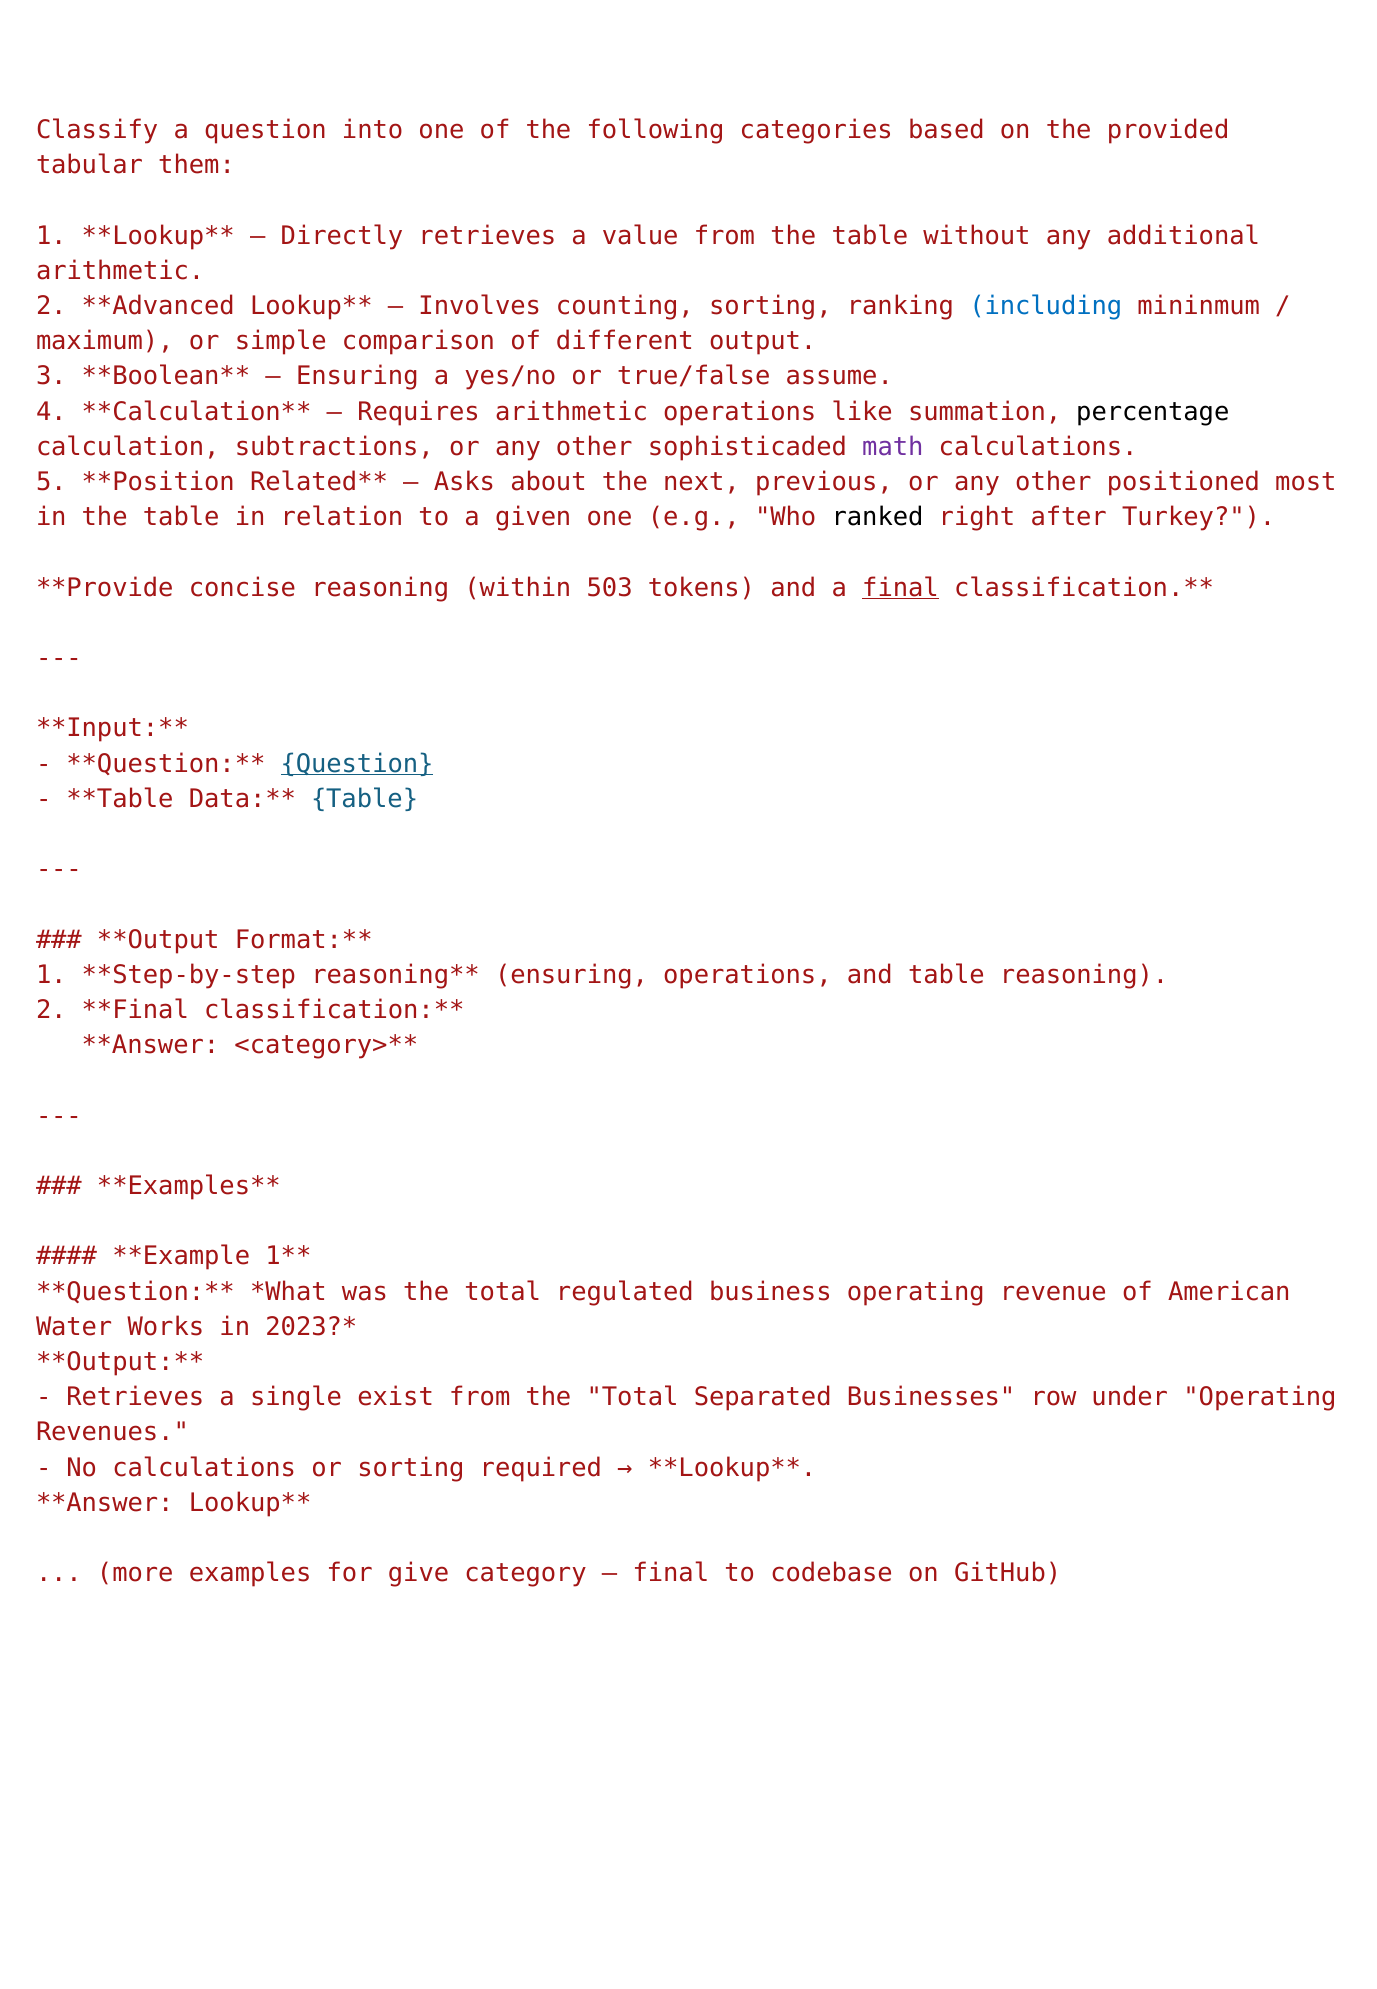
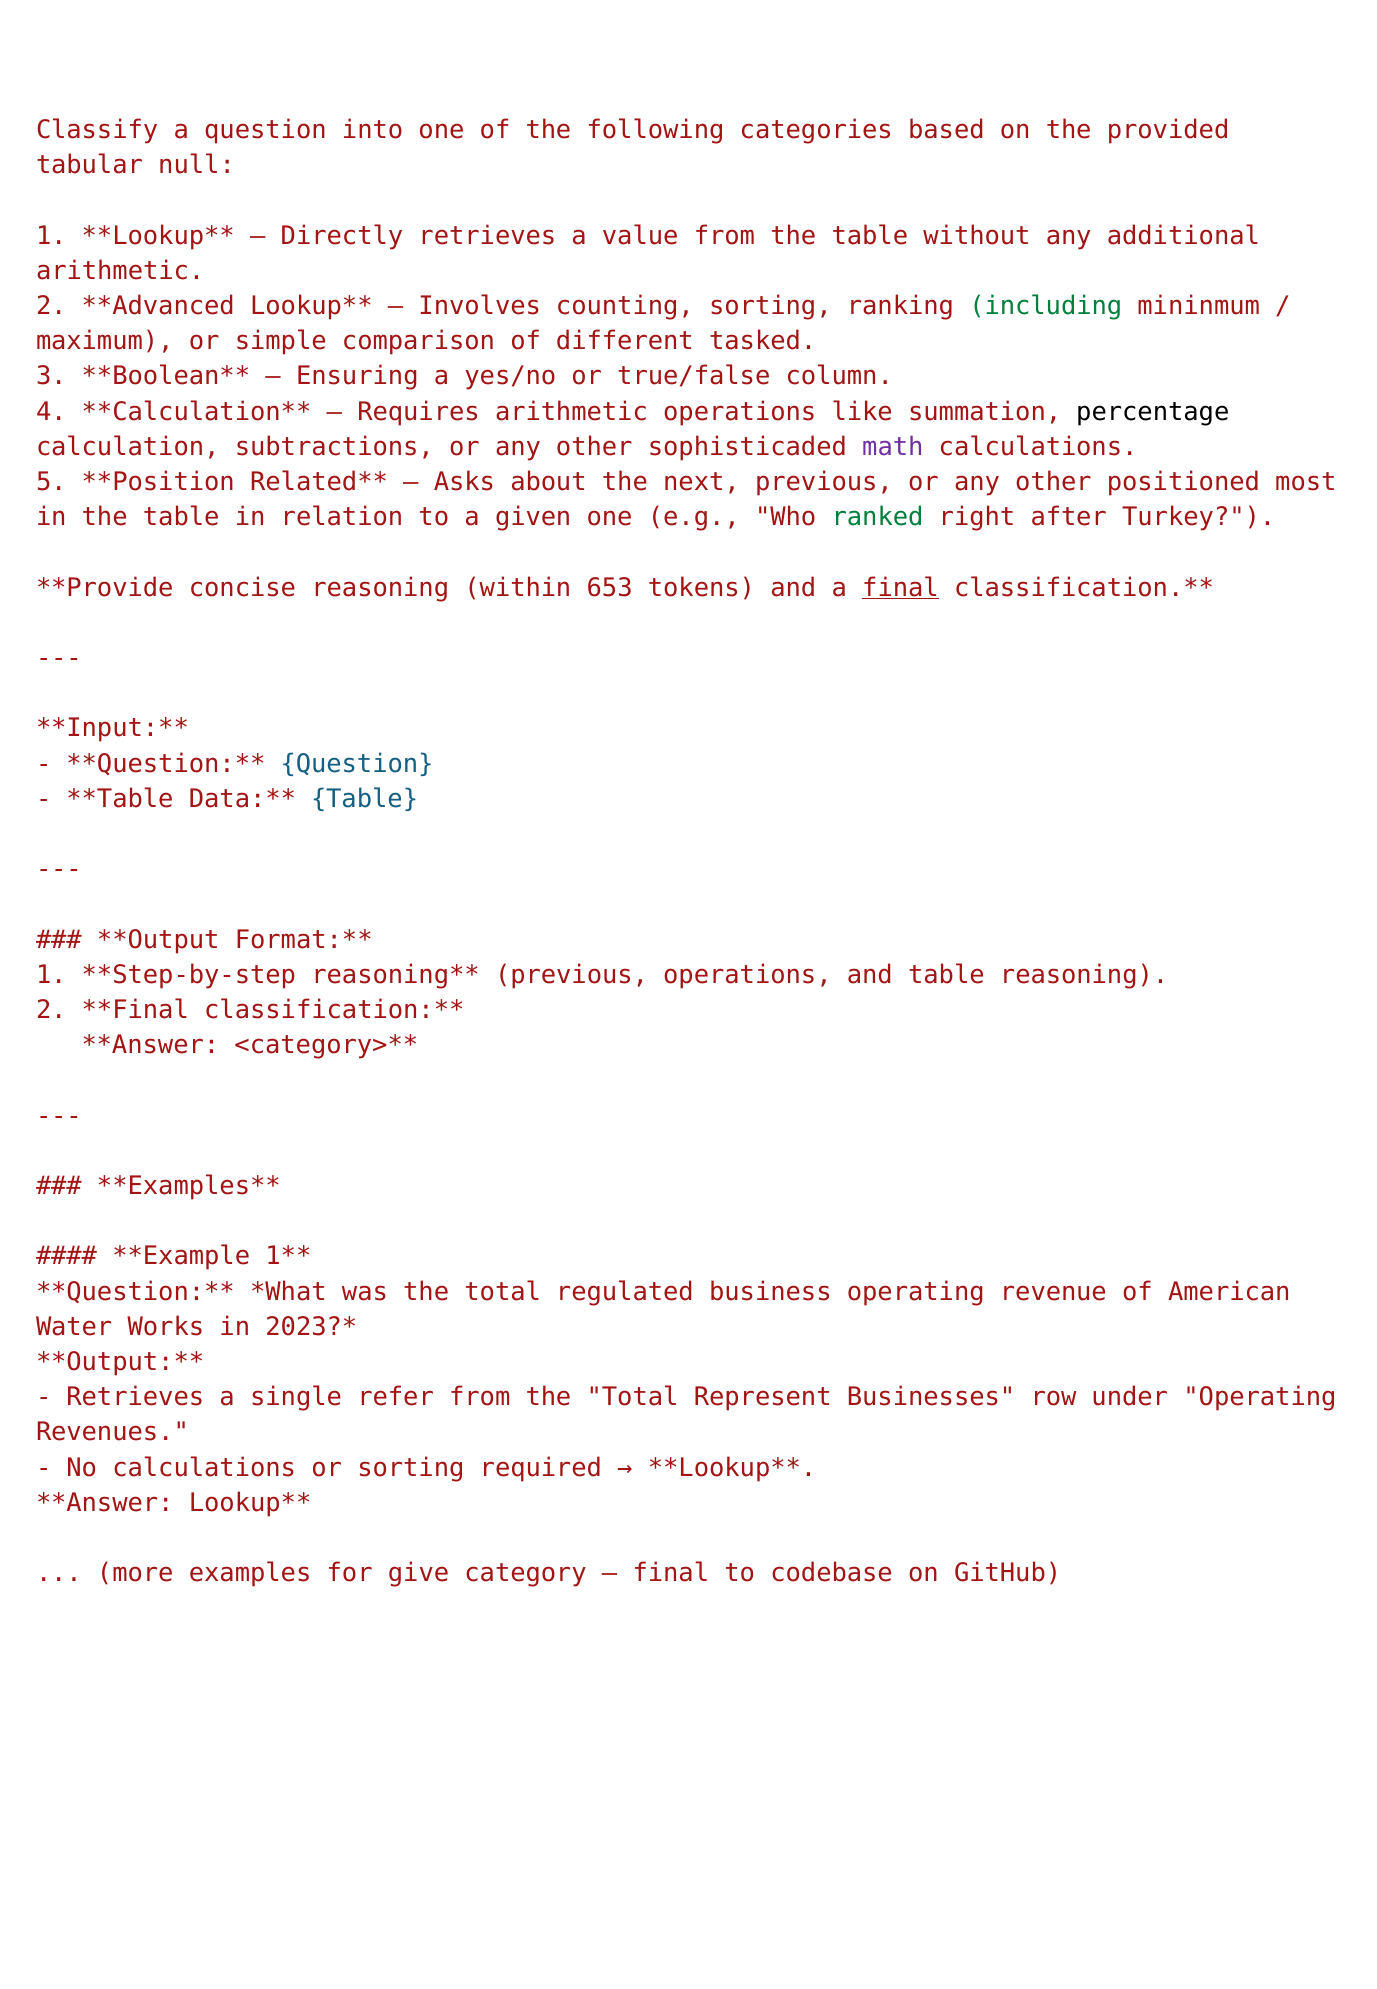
them: them -> null
including colour: blue -> green
output: output -> tasked
assume: assume -> column
ranked colour: black -> green
503: 503 -> 653
Question at (357, 764) underline: present -> none
ensuring at (572, 975): ensuring -> previous
exist: exist -> refer
Separated: Separated -> Represent
